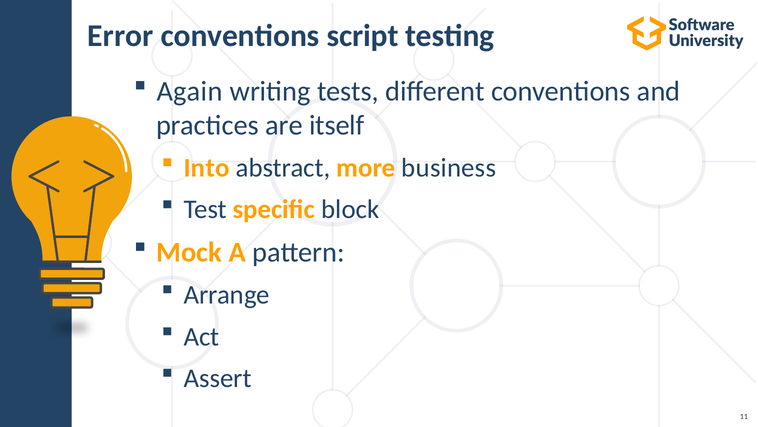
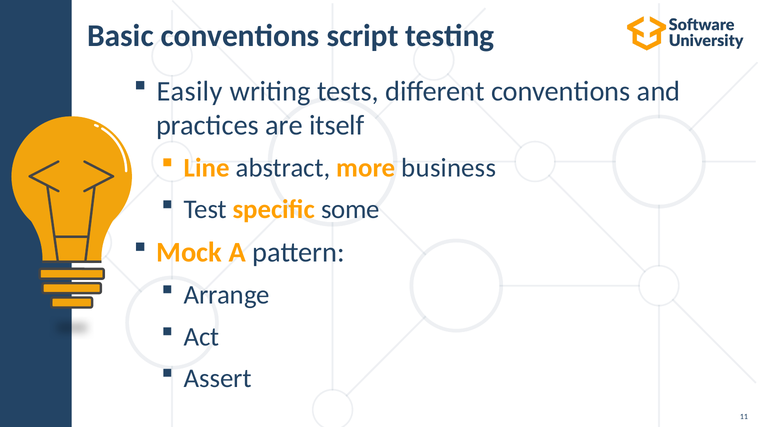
Error: Error -> Basic
Again: Again -> Easily
Into: Into -> Line
block: block -> some
